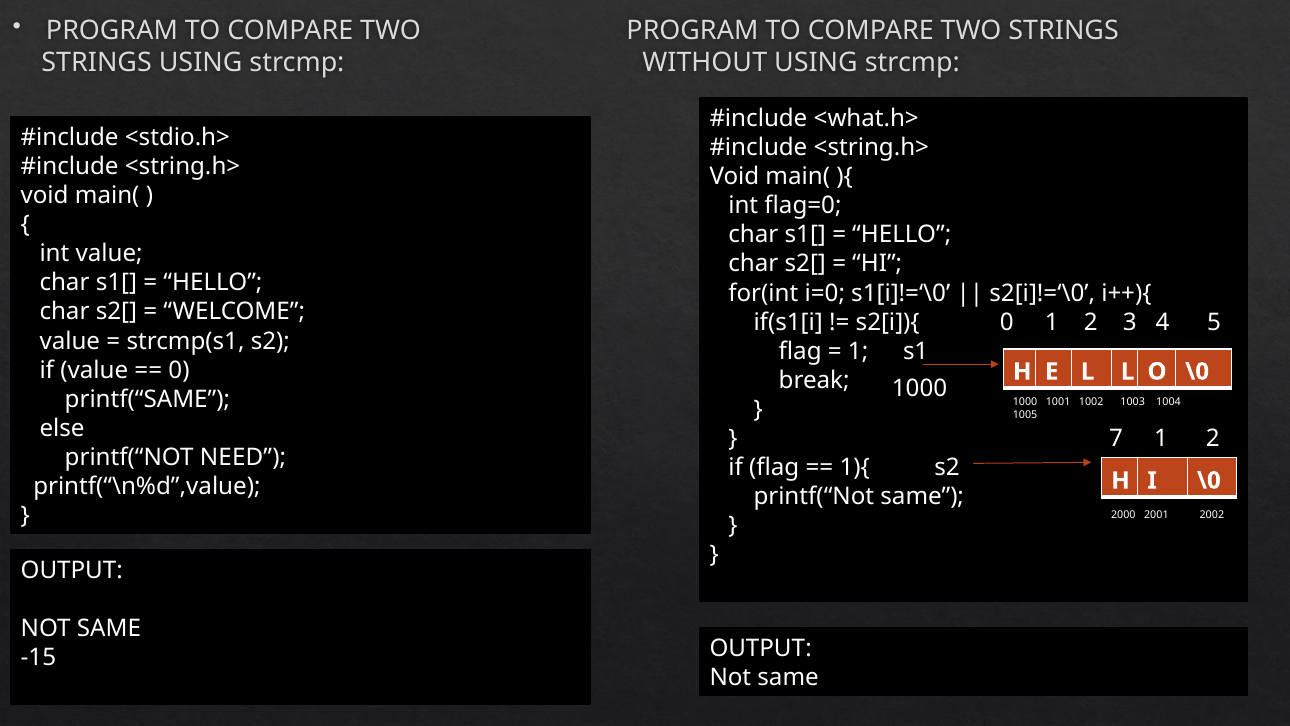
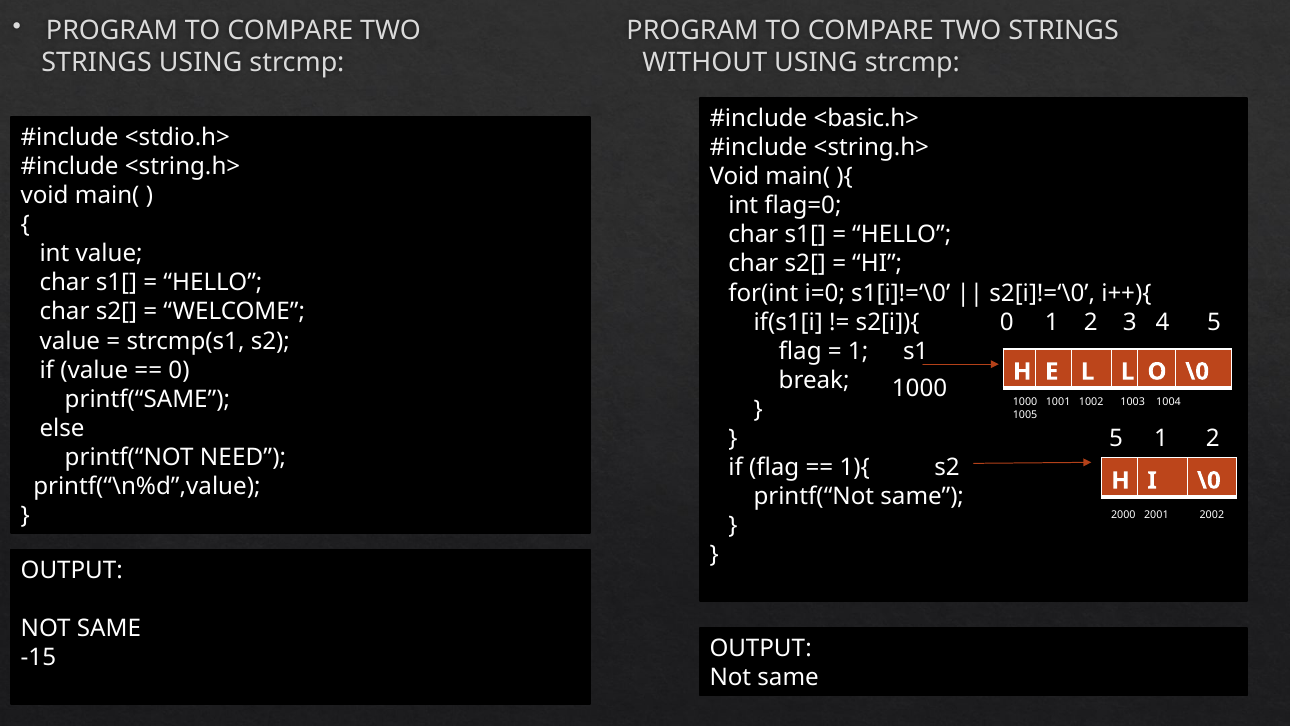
<what.h>: <what.h> -> <basic.h>
7 at (1116, 438): 7 -> 5
